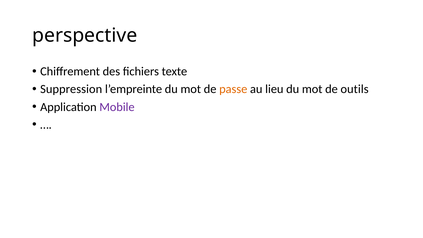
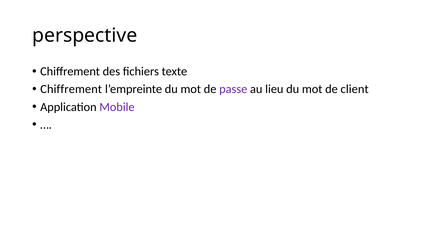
Suppression at (71, 89): Suppression -> Chiffrement
passe colour: orange -> purple
outils: outils -> client
